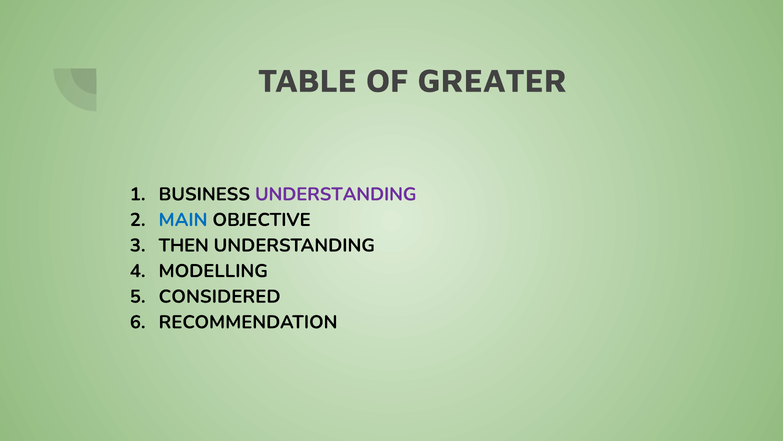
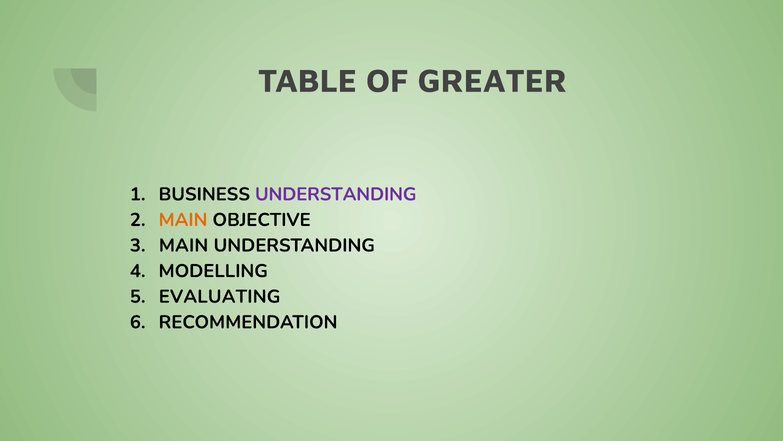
MAIN at (183, 220) colour: blue -> orange
THEN at (184, 245): THEN -> MAIN
CONSIDERED: CONSIDERED -> EVALUATING
